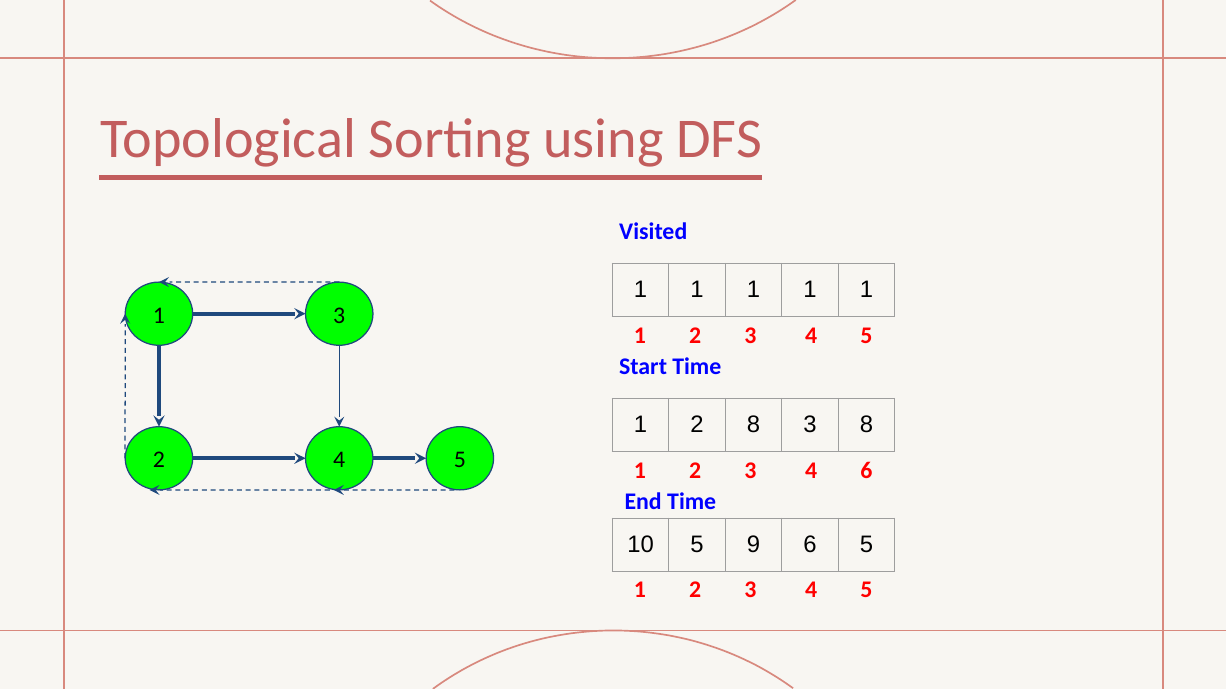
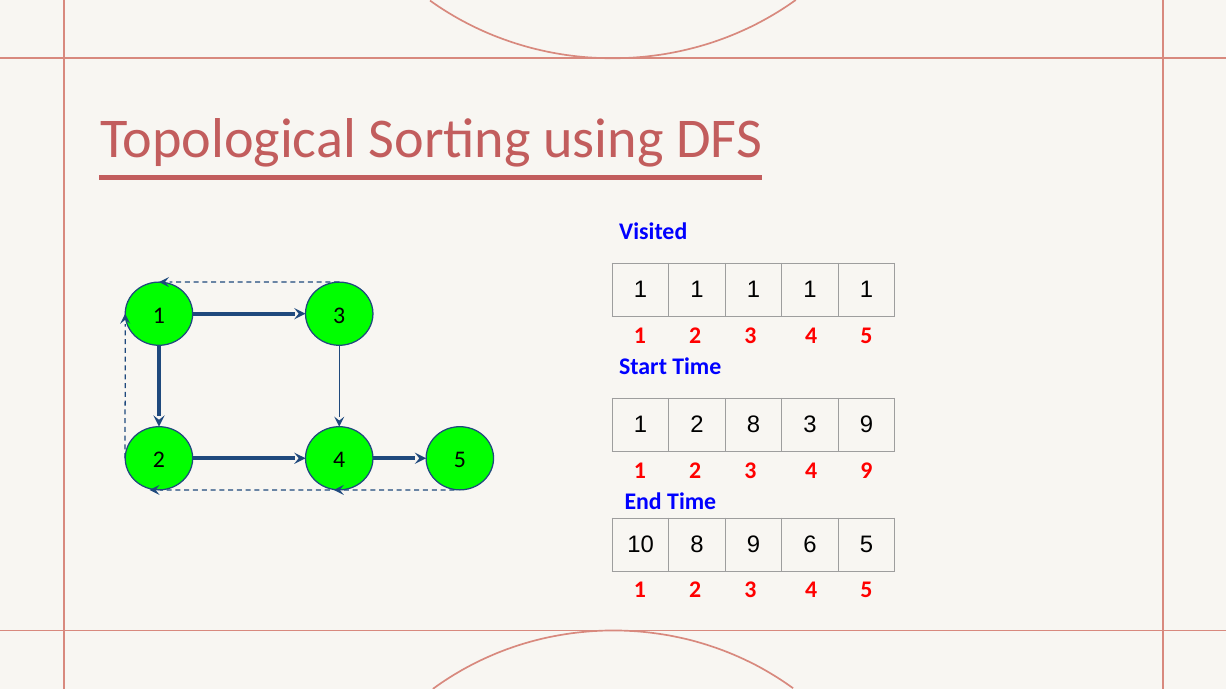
3 8: 8 -> 9
4 6: 6 -> 9
10 5: 5 -> 8
